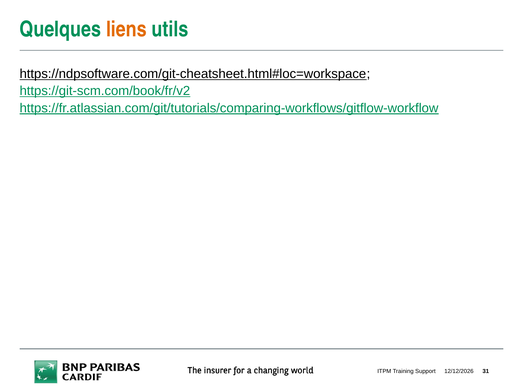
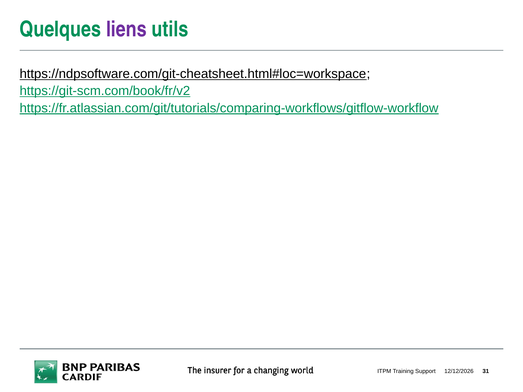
liens colour: orange -> purple
